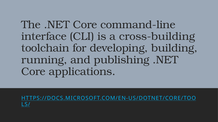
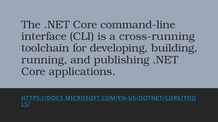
cross-building: cross-building -> cross-running
